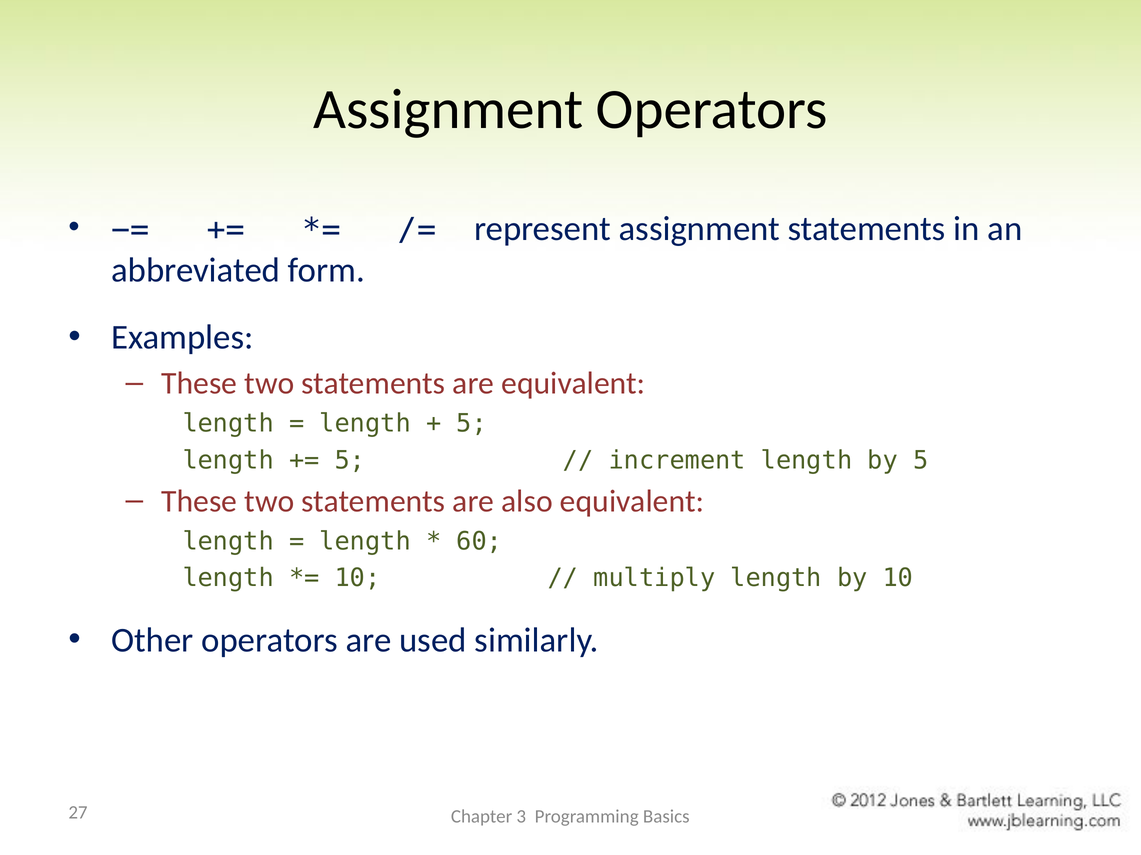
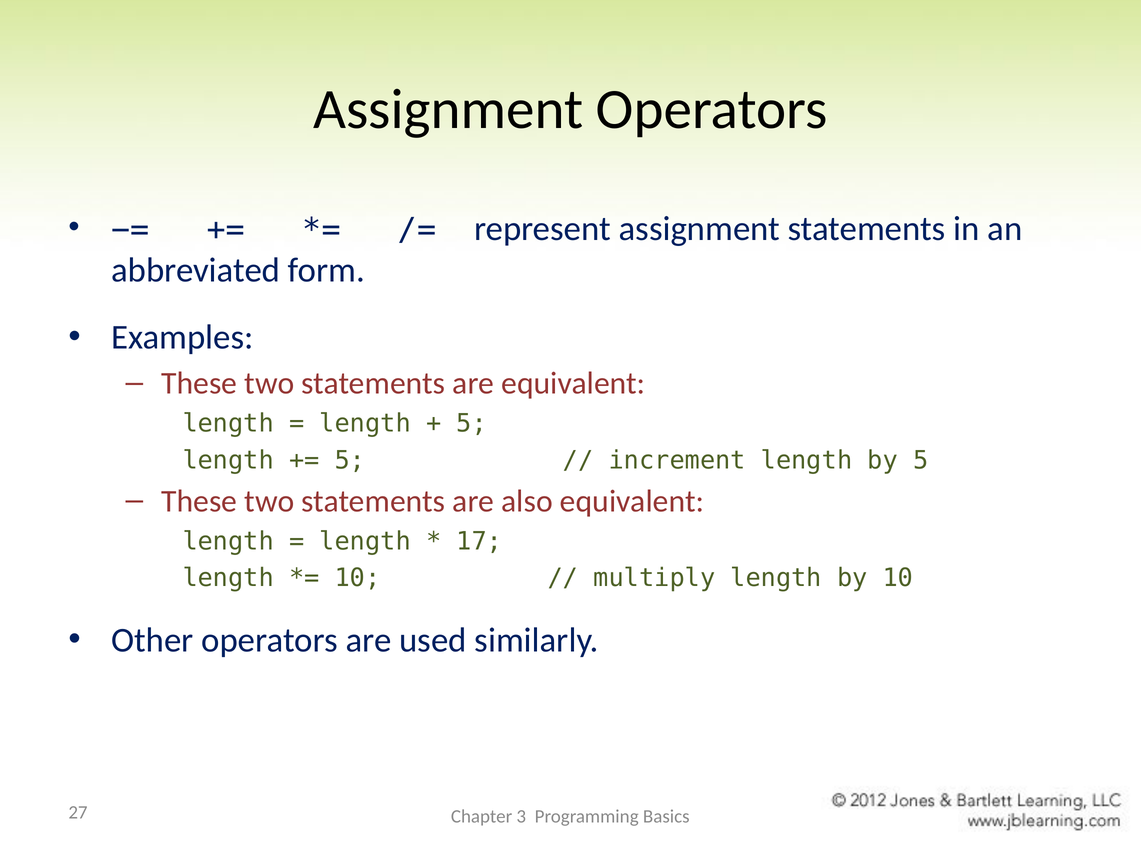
60: 60 -> 17
